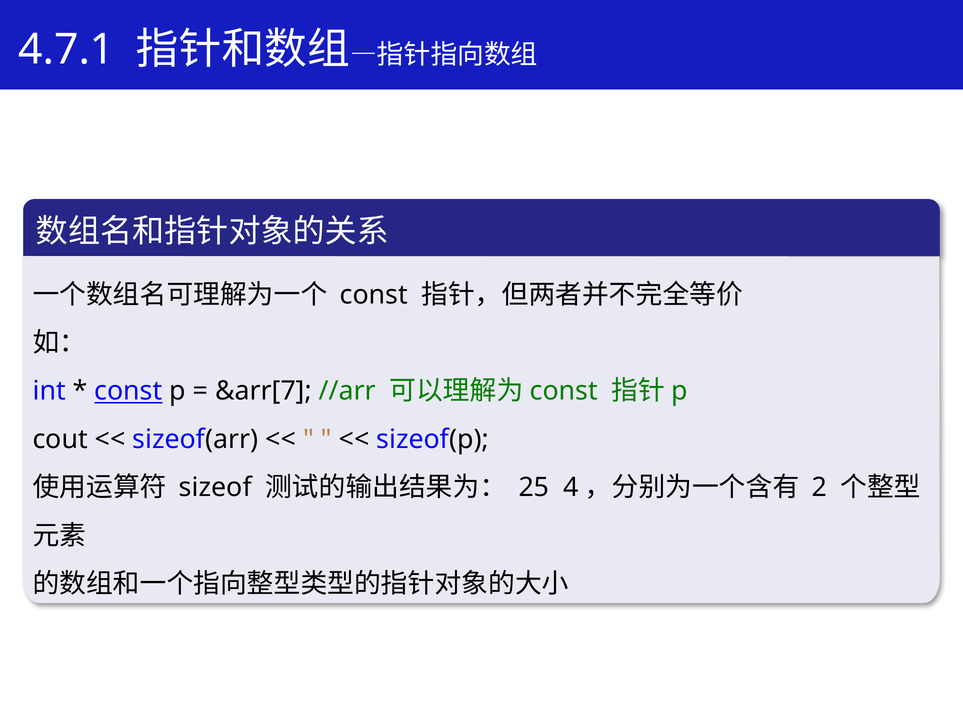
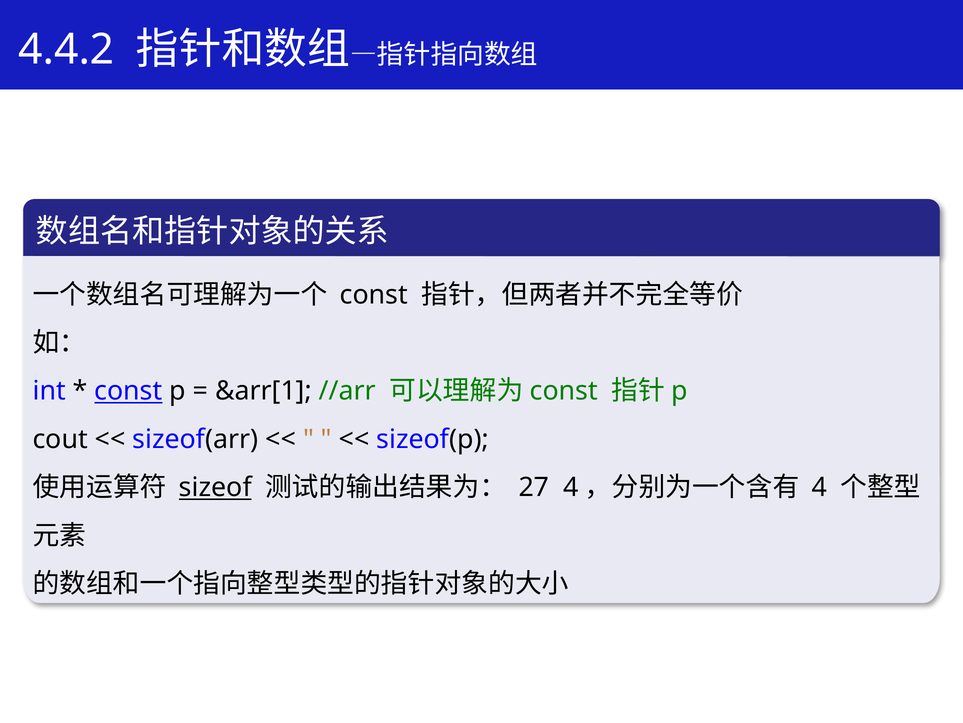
4.7.1: 4.7.1 -> 4.4.2
&arr[7: &arr[7 -> &arr[1
sizeof underline: none -> present
25: 25 -> 27
2 at (819, 487): 2 -> 4
